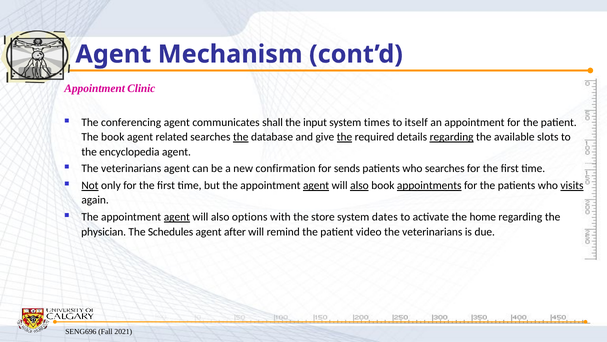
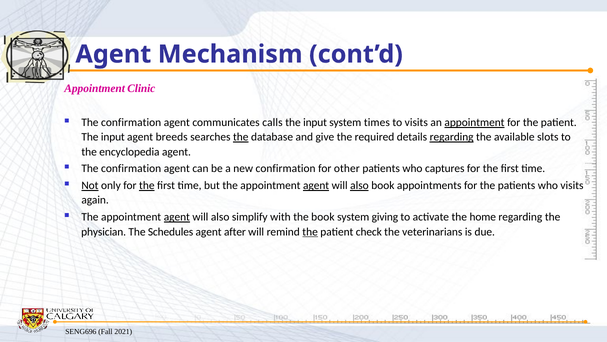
conferencing at (131, 122): conferencing -> confirmation
shall: shall -> calls
to itself: itself -> visits
appointment at (475, 122) underline: none -> present
book at (113, 137): book -> input
related: related -> breeds
the at (344, 137) underline: present -> none
veterinarians at (131, 168): veterinarians -> confirmation
sends: sends -> other
who searches: searches -> captures
the at (147, 185) underline: none -> present
appointments underline: present -> none
visits at (572, 185) underline: present -> none
options: options -> simplify
the store: store -> book
dates: dates -> giving
the at (310, 231) underline: none -> present
video: video -> check
